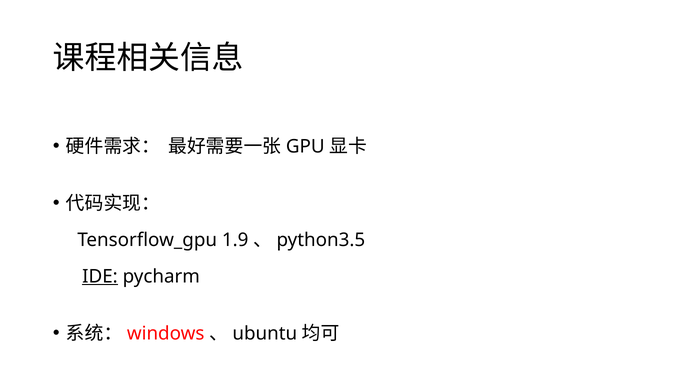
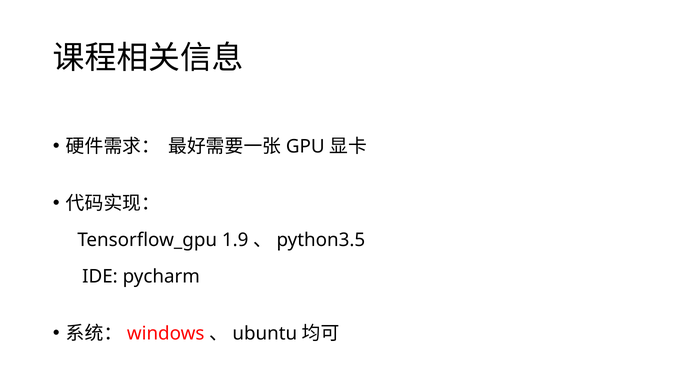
IDE underline: present -> none
